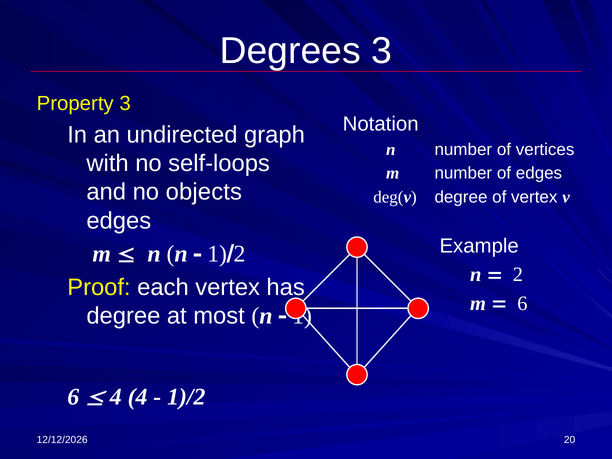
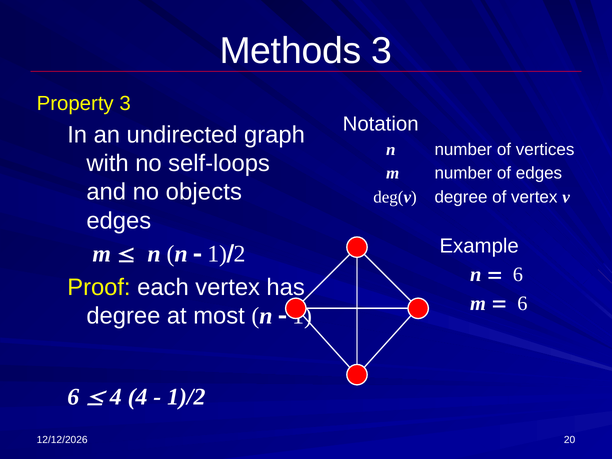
Degrees: Degrees -> Methods
2 at (518, 275): 2 -> 6
